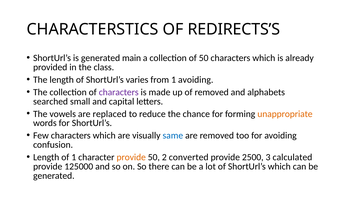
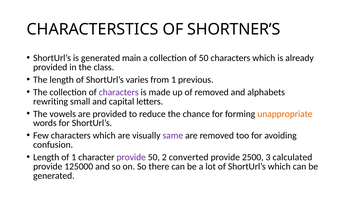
REDIRECTS’S: REDIRECTS’S -> SHORTNER’S
1 avoiding: avoiding -> previous
searched: searched -> rewriting
are replaced: replaced -> provided
same colour: blue -> purple
provide at (131, 157) colour: orange -> purple
